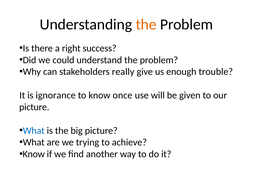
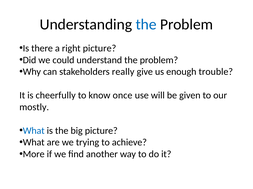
the at (146, 24) colour: orange -> blue
right success: success -> picture
ignorance: ignorance -> cheerfully
picture at (34, 107): picture -> mostly
Know at (34, 155): Know -> More
